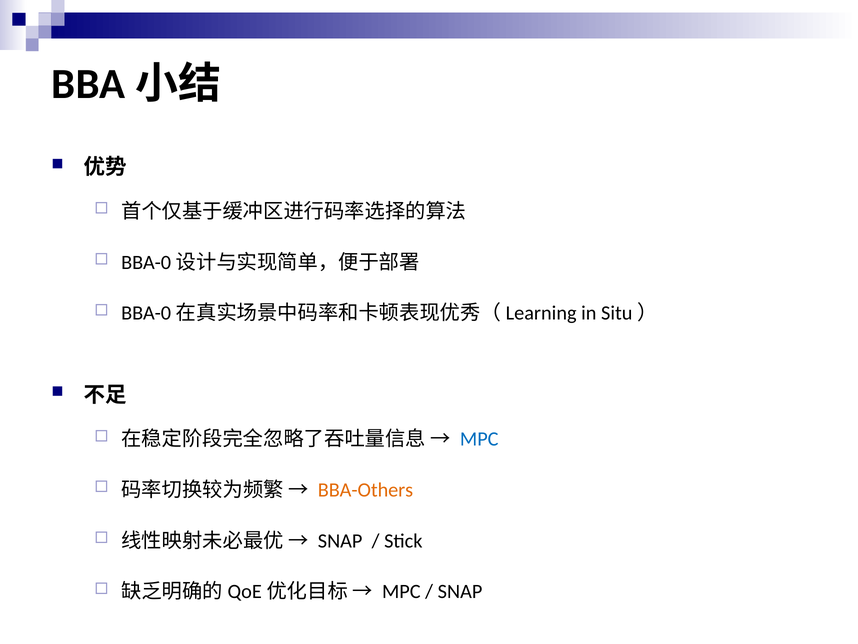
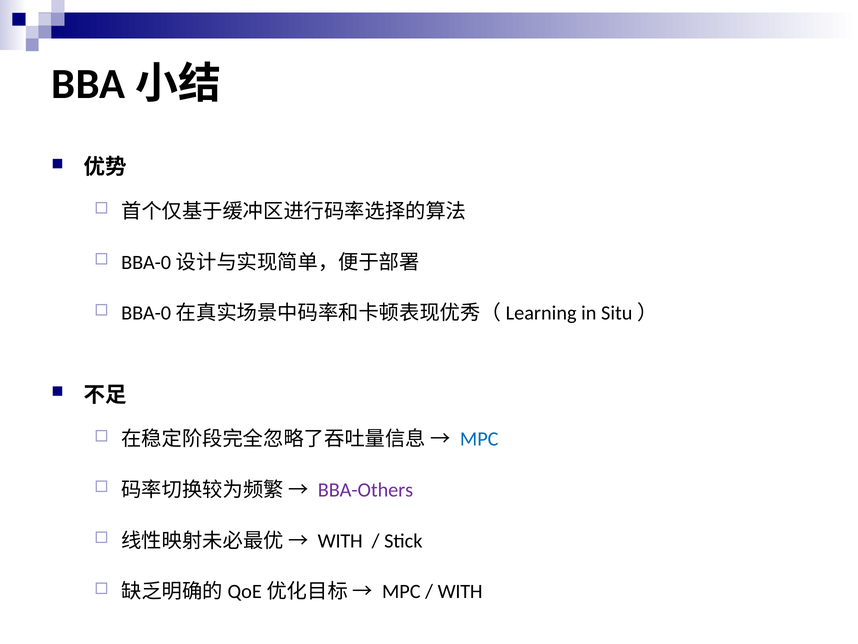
BBA-Others colour: orange -> purple
SNAP at (340, 541): SNAP -> WITH
SNAP at (460, 591): SNAP -> WITH
